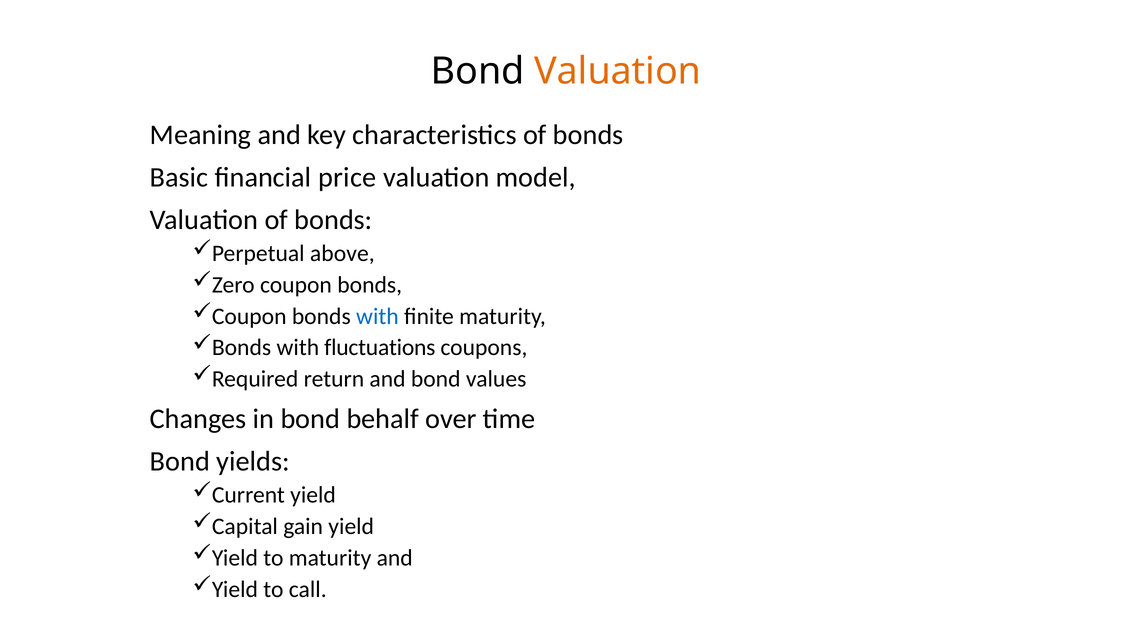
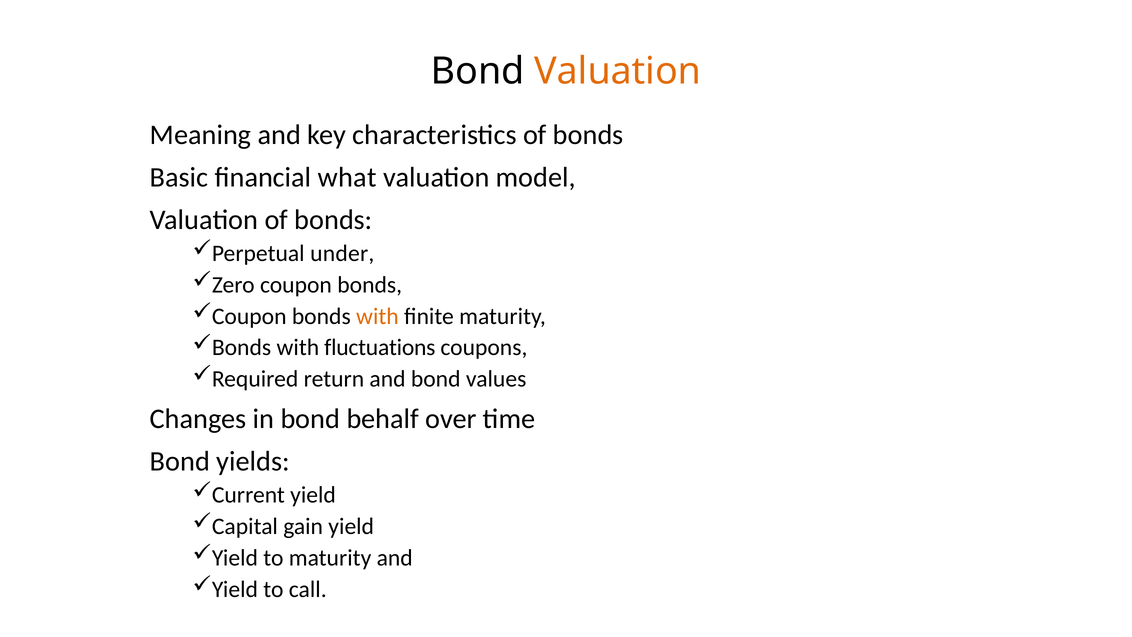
price: price -> what
above: above -> under
with at (377, 316) colour: blue -> orange
